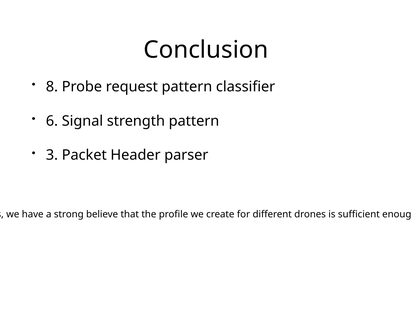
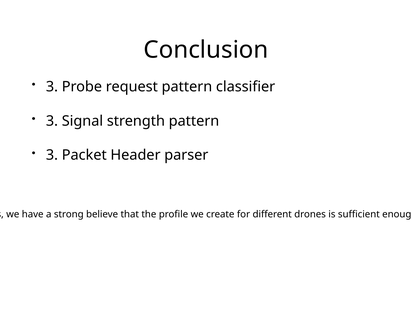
8 at (52, 87): 8 -> 3
6 at (52, 121): 6 -> 3
